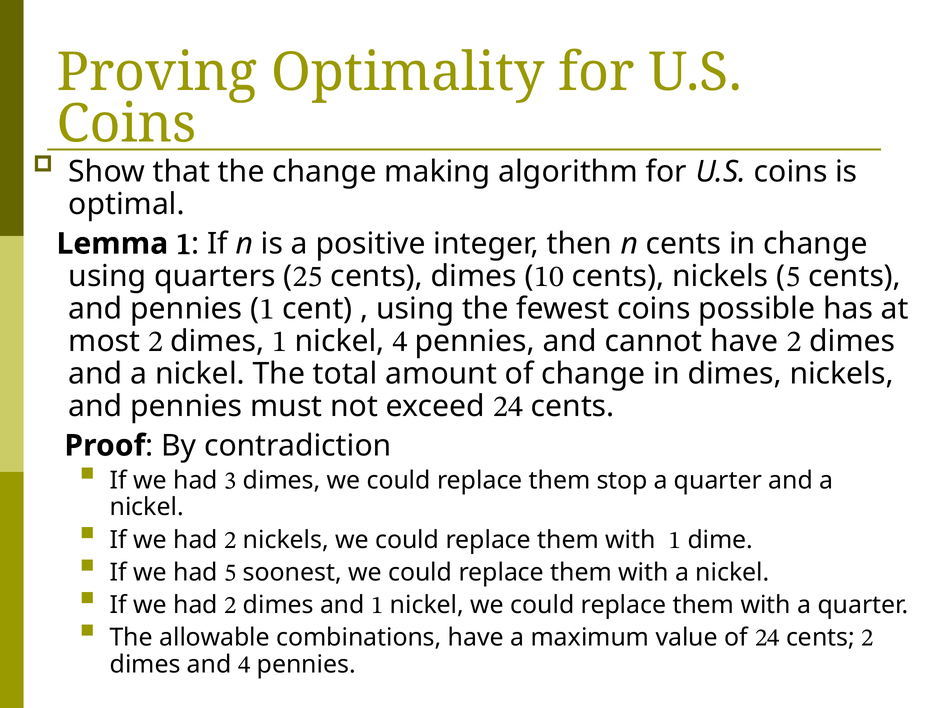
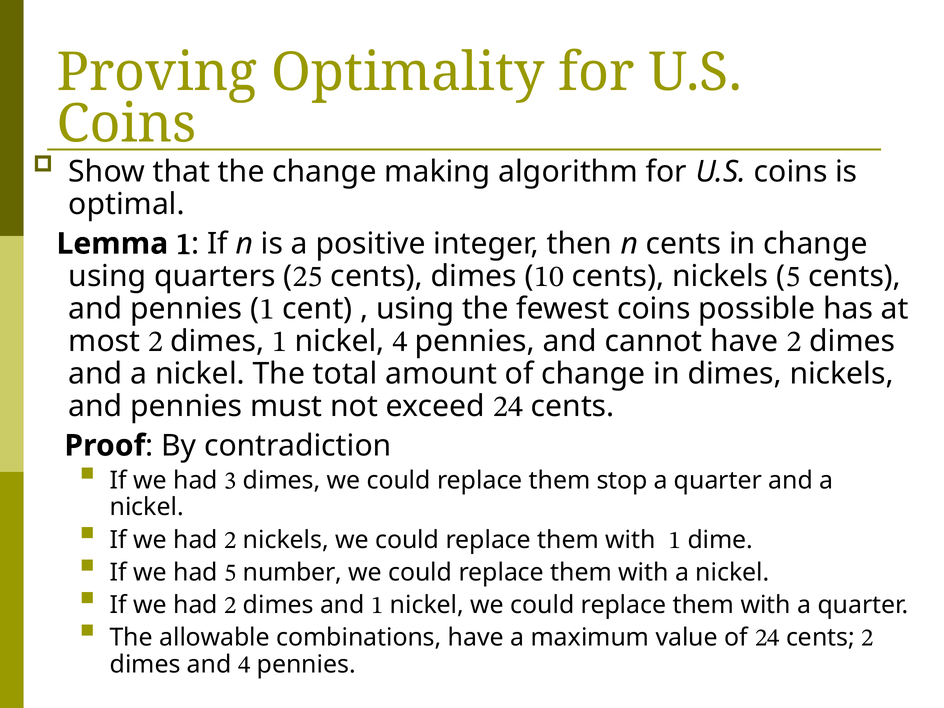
soonest: soonest -> number
